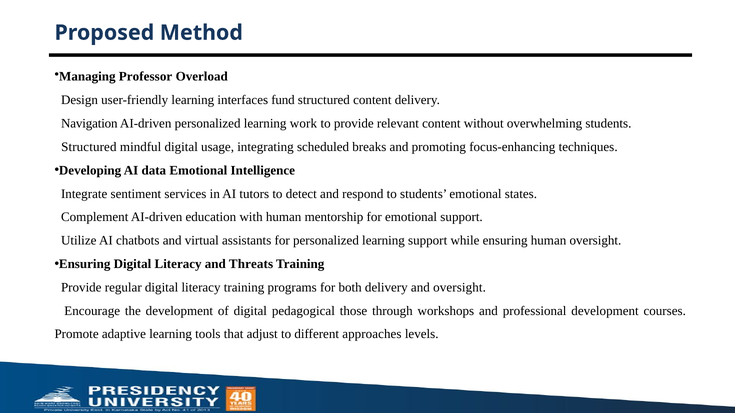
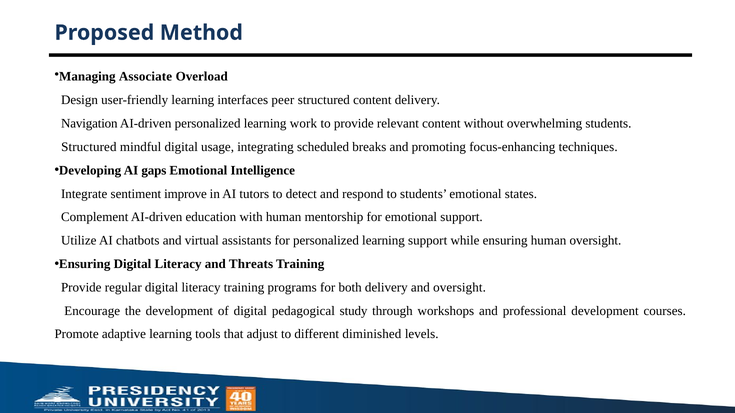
Professor: Professor -> Associate
fund: fund -> peer
data: data -> gaps
services: services -> improve
those: those -> study
approaches: approaches -> diminished
